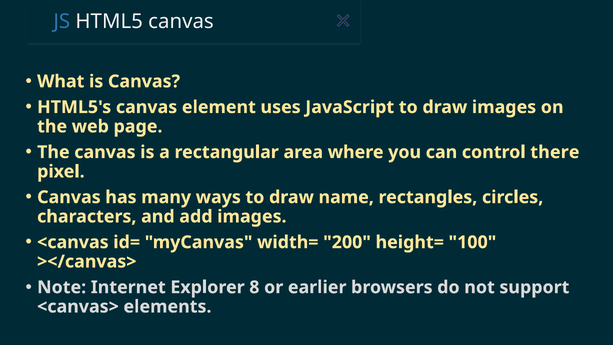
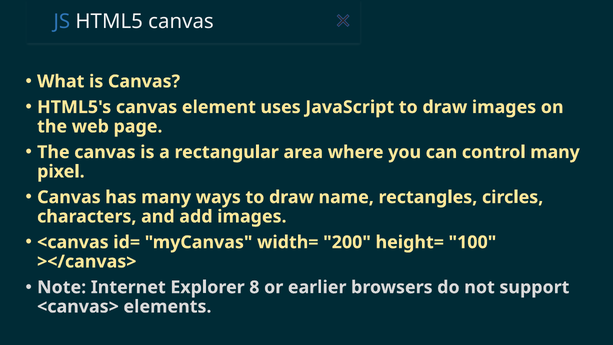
control there: there -> many
